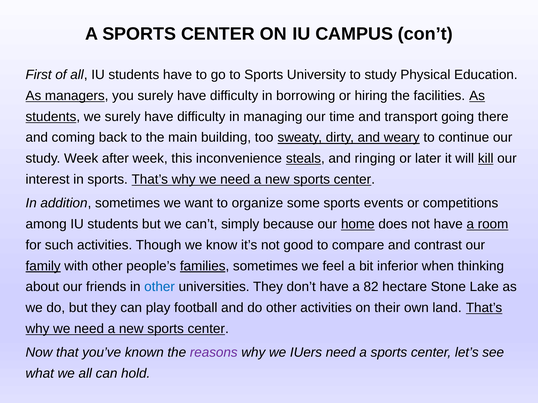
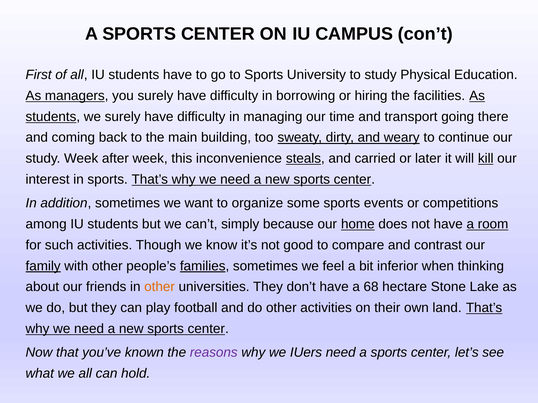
ringing: ringing -> carried
other at (160, 287) colour: blue -> orange
82: 82 -> 68
